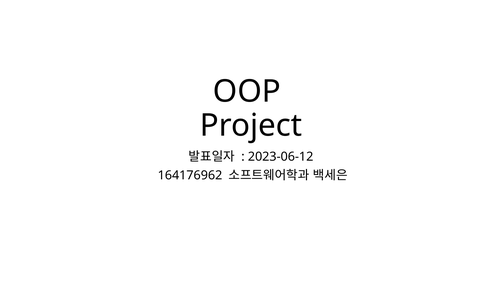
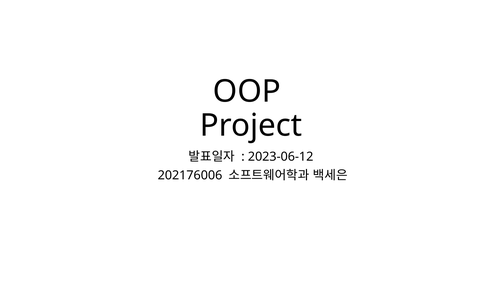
164176962: 164176962 -> 202176006
